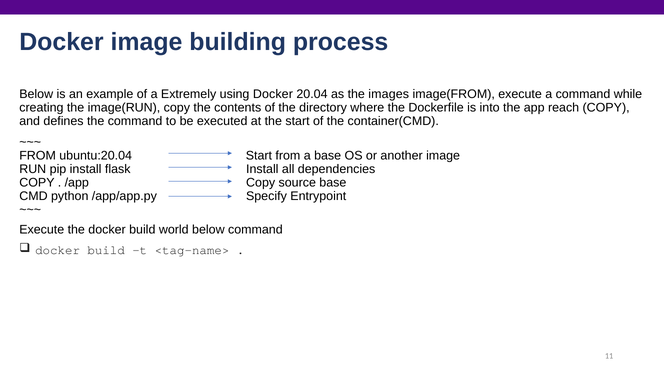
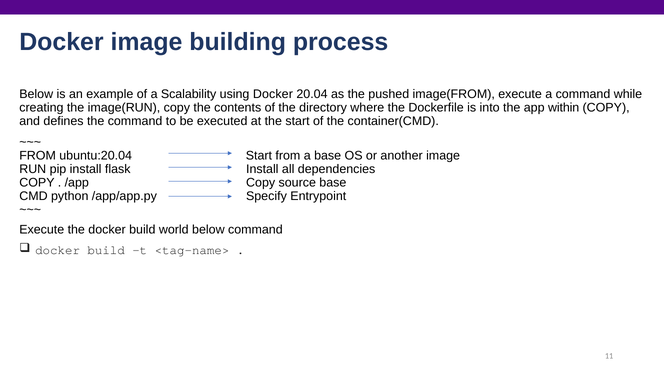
Extremely: Extremely -> Scalability
images: images -> pushed
reach: reach -> within
